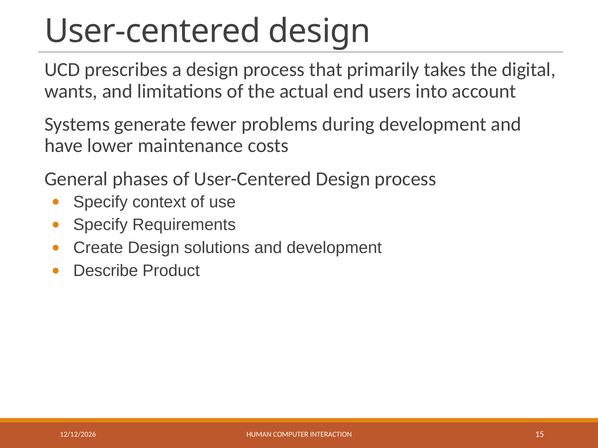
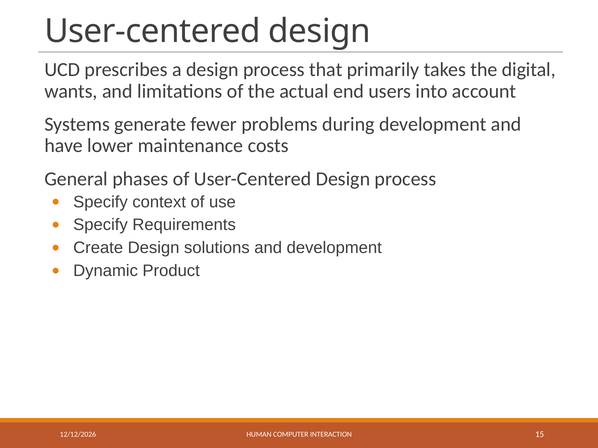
Describe: Describe -> Dynamic
